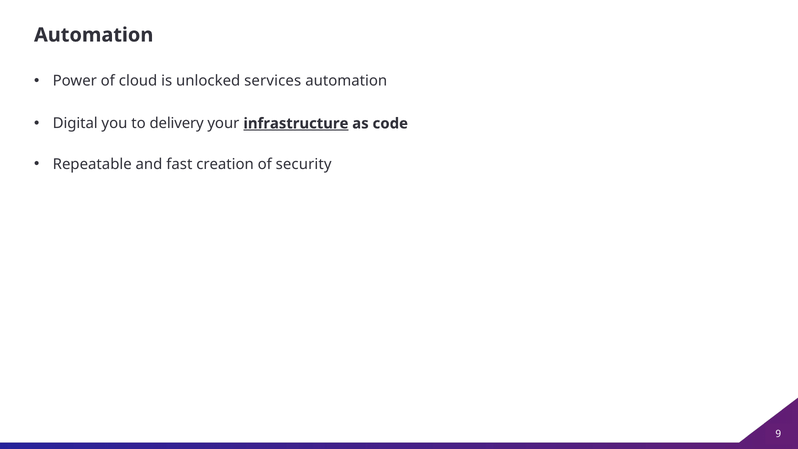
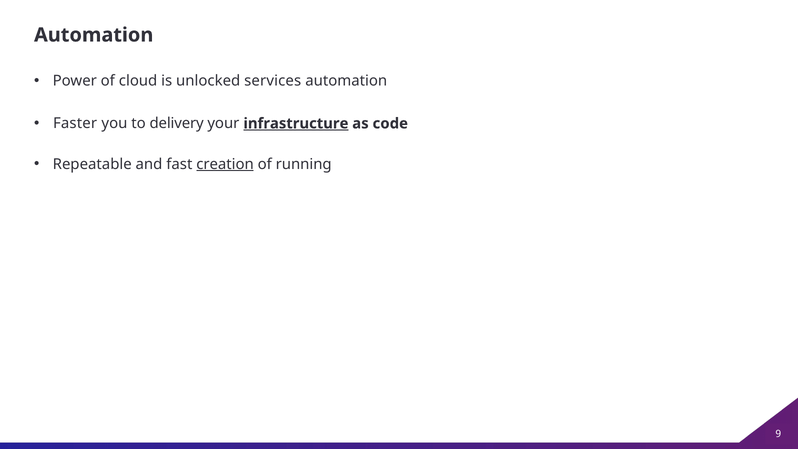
Digital: Digital -> Faster
creation underline: none -> present
security: security -> running
